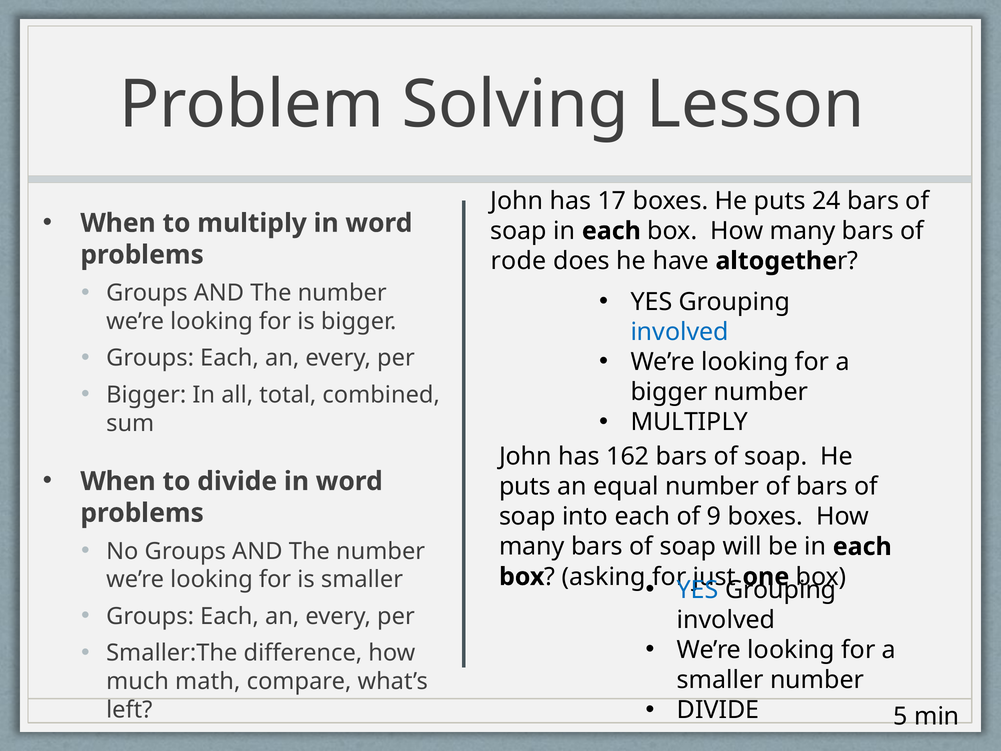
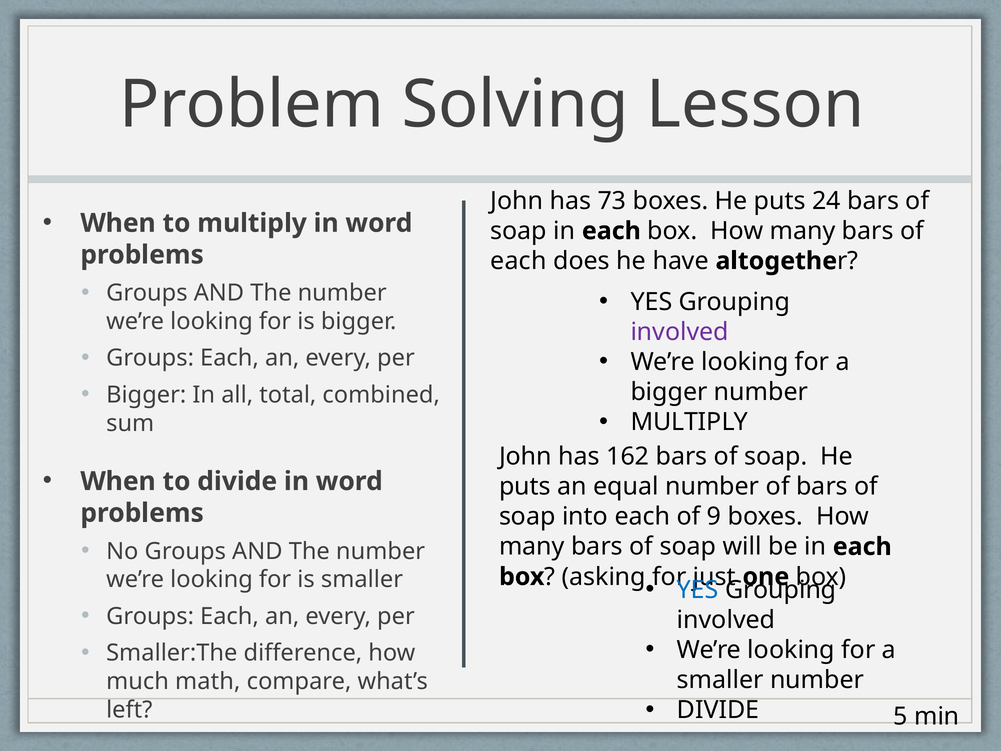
17: 17 -> 73
rode at (519, 261): rode -> each
involved at (680, 332) colour: blue -> purple
